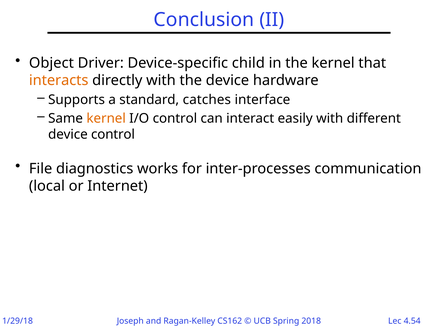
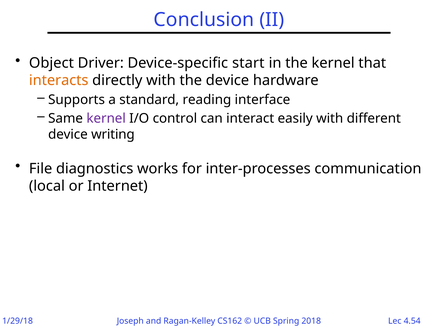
child: child -> start
catches: catches -> reading
kernel at (106, 119) colour: orange -> purple
device control: control -> writing
